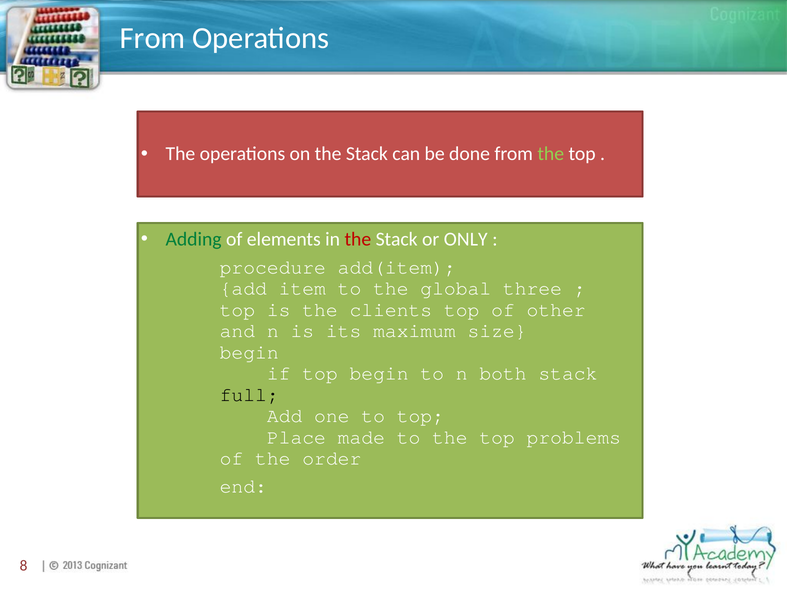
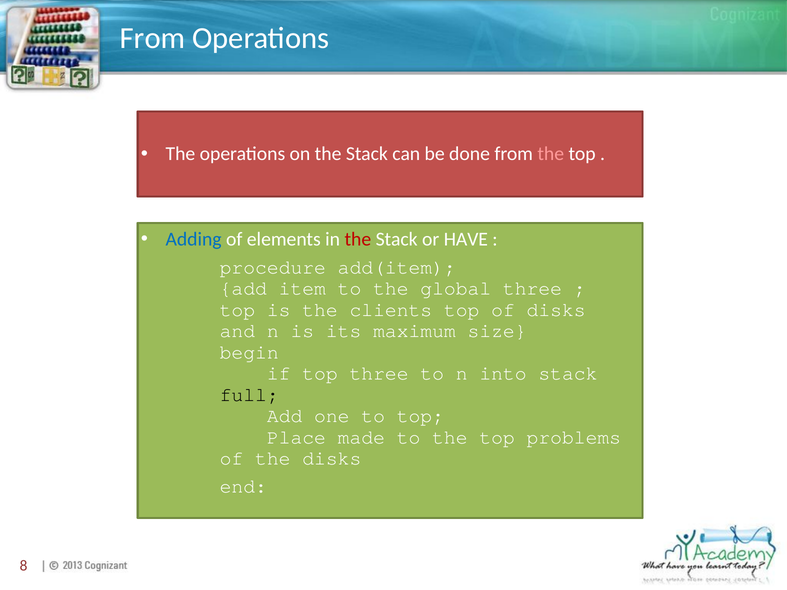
the at (551, 154) colour: light green -> pink
Adding colour: green -> blue
ONLY: ONLY -> HAVE
of other: other -> disks
top begin: begin -> three
both: both -> into
the order: order -> disks
